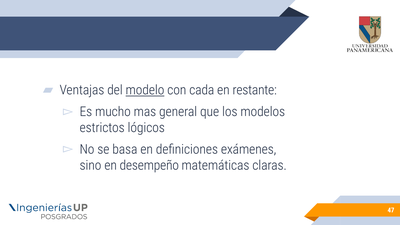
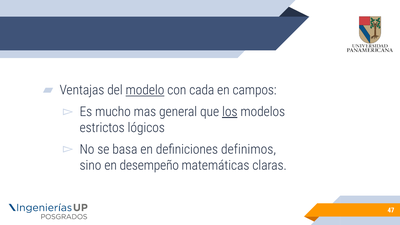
restante: restante -> campos
los underline: none -> present
exámenes: exámenes -> definimos
